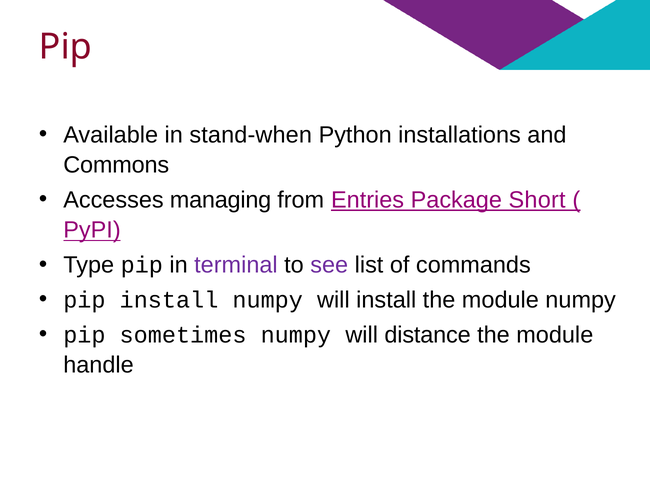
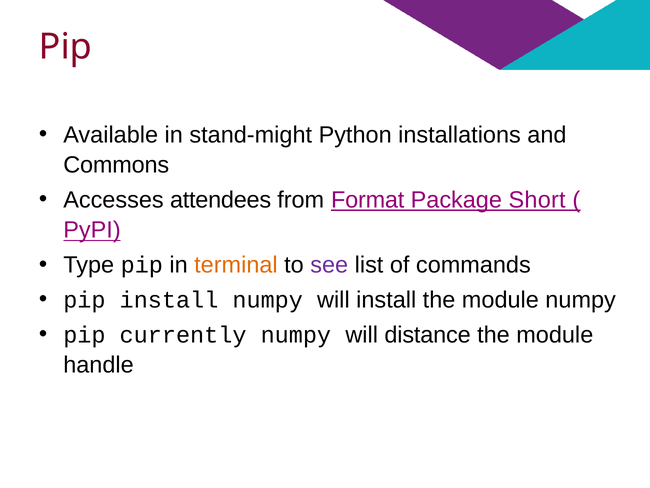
stand-when: stand-when -> stand-might
managing: managing -> attendees
Entries: Entries -> Format
terminal colour: purple -> orange
sometimes: sometimes -> currently
